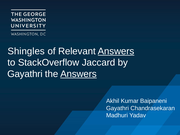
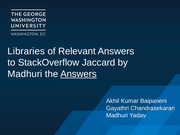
Shingles: Shingles -> Libraries
Answers at (116, 51) underline: present -> none
Gayathri at (25, 74): Gayathri -> Madhuri
